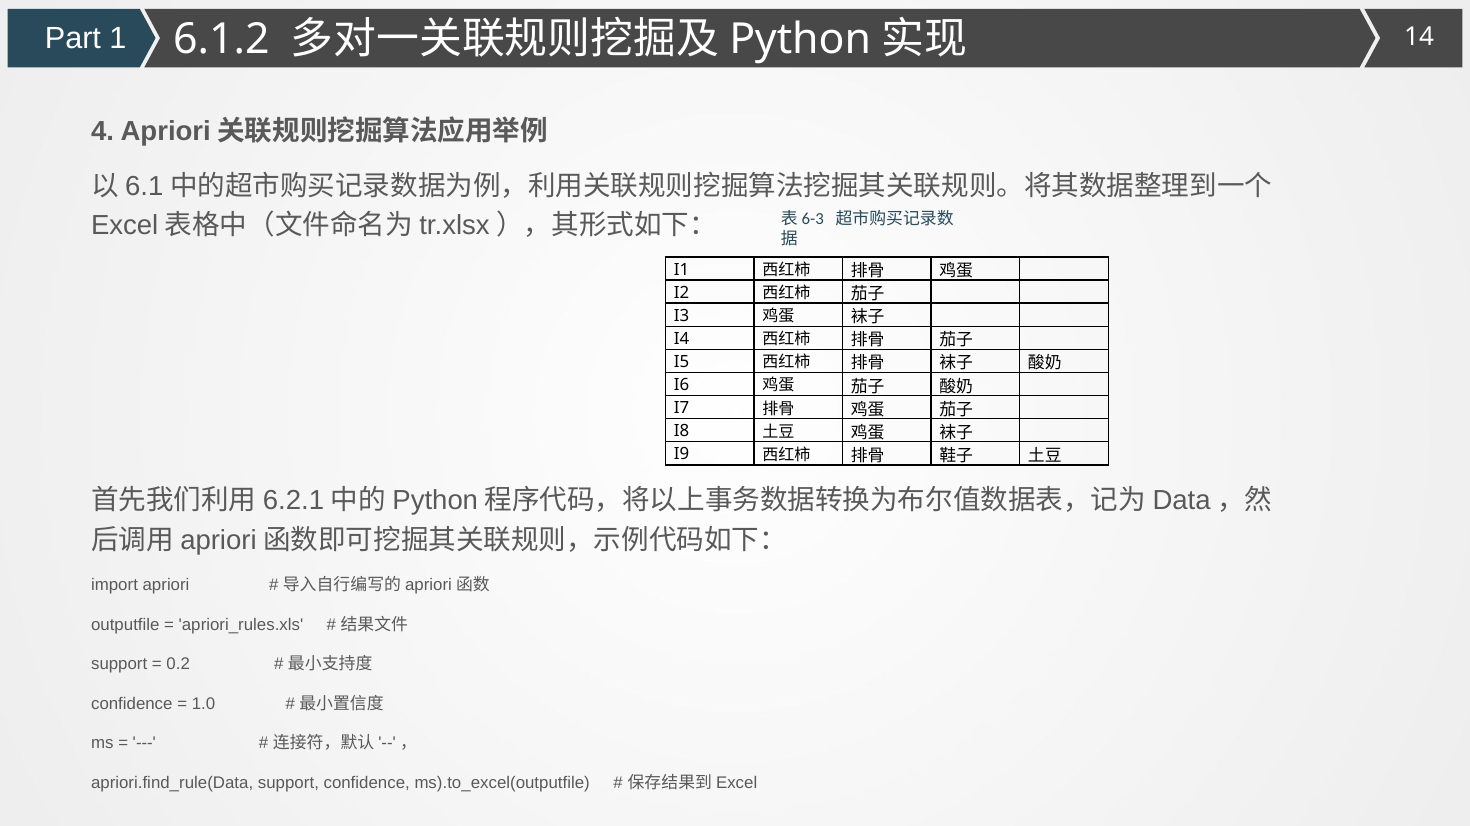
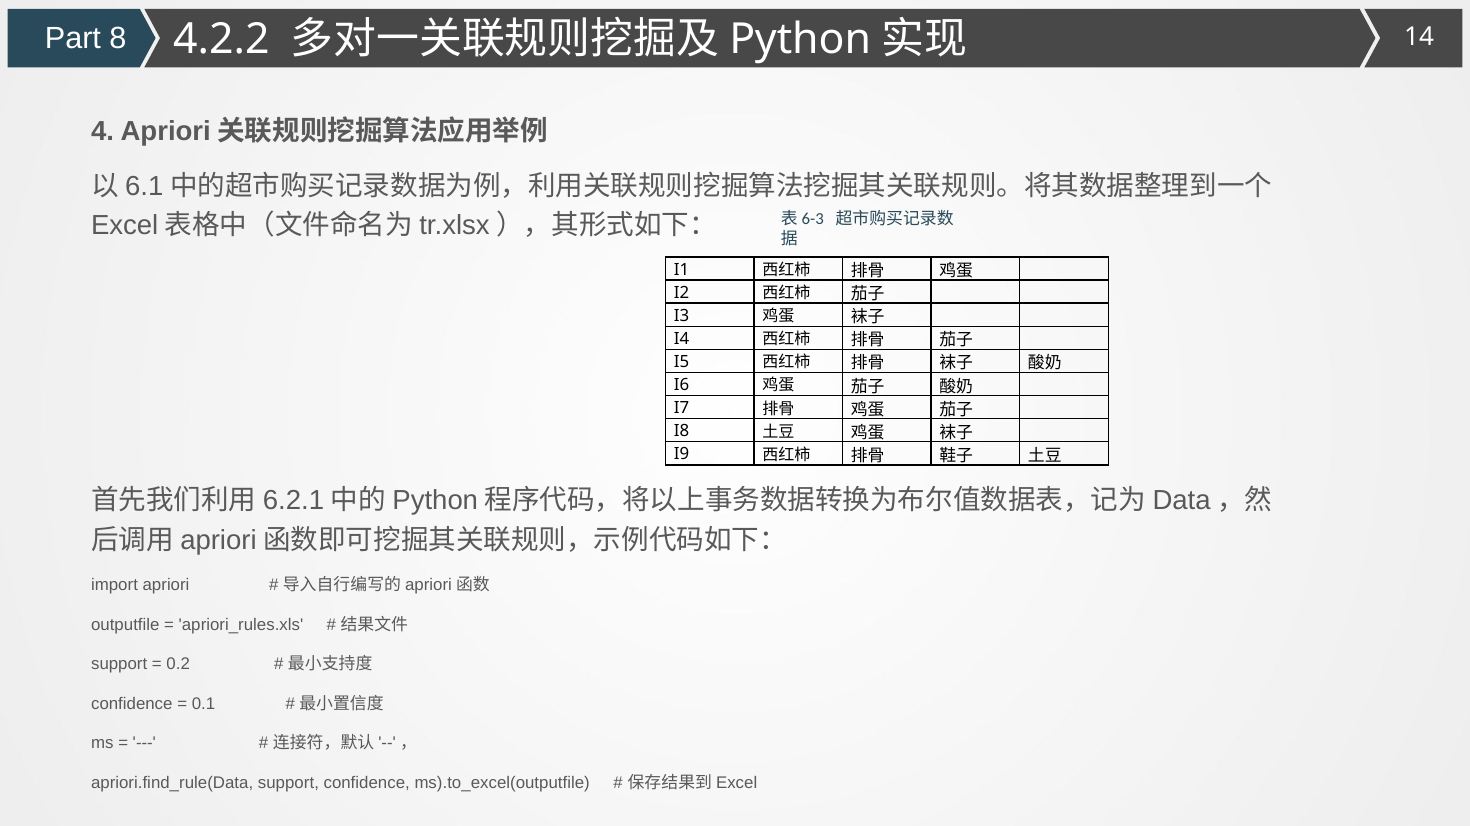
1: 1 -> 8
6.1.2: 6.1.2 -> 4.2.2
1.0: 1.0 -> 0.1
